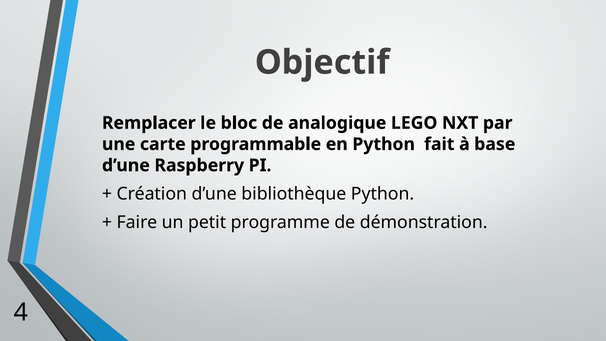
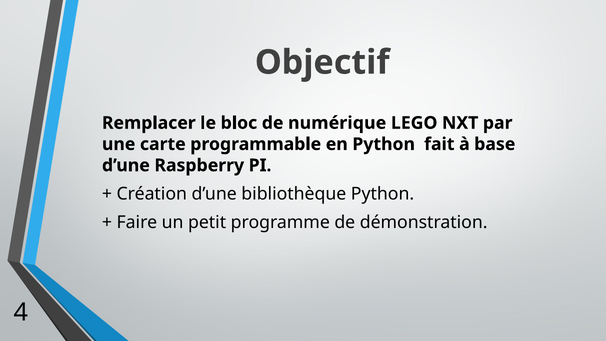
analogique: analogique -> numérique
